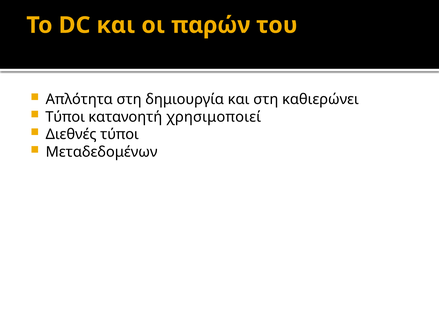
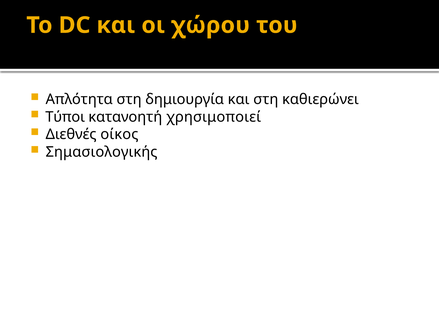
παρών: παρών -> χώρου
Διεθνές τύποι: τύποι -> οίκος
Μεταδεδομένων: Μεταδεδομένων -> Σημασιολογικής
